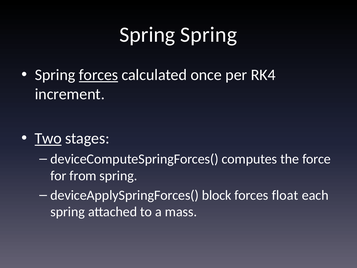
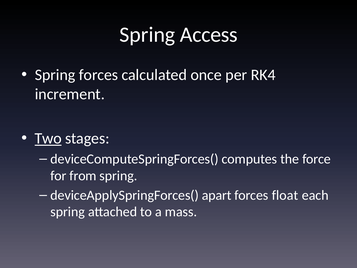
Spring Spring: Spring -> Access
forces at (99, 75) underline: present -> none
block: block -> apart
